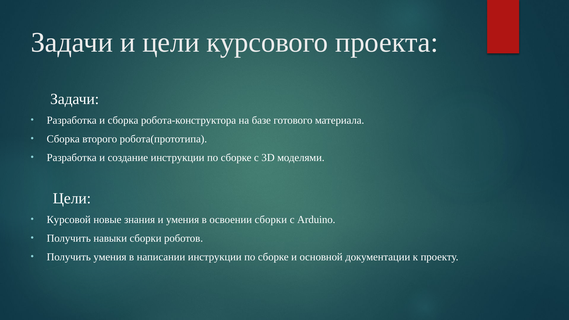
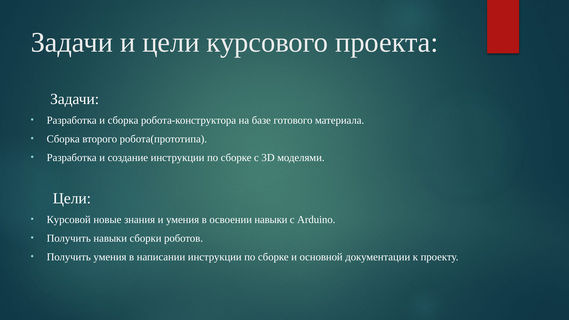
освоении сборки: сборки -> навыки
